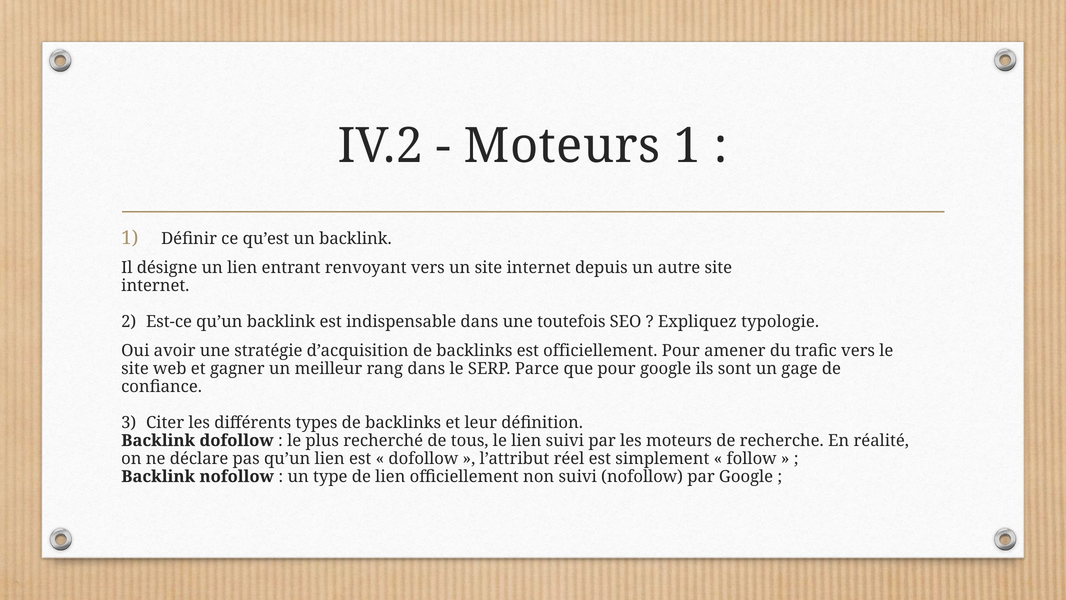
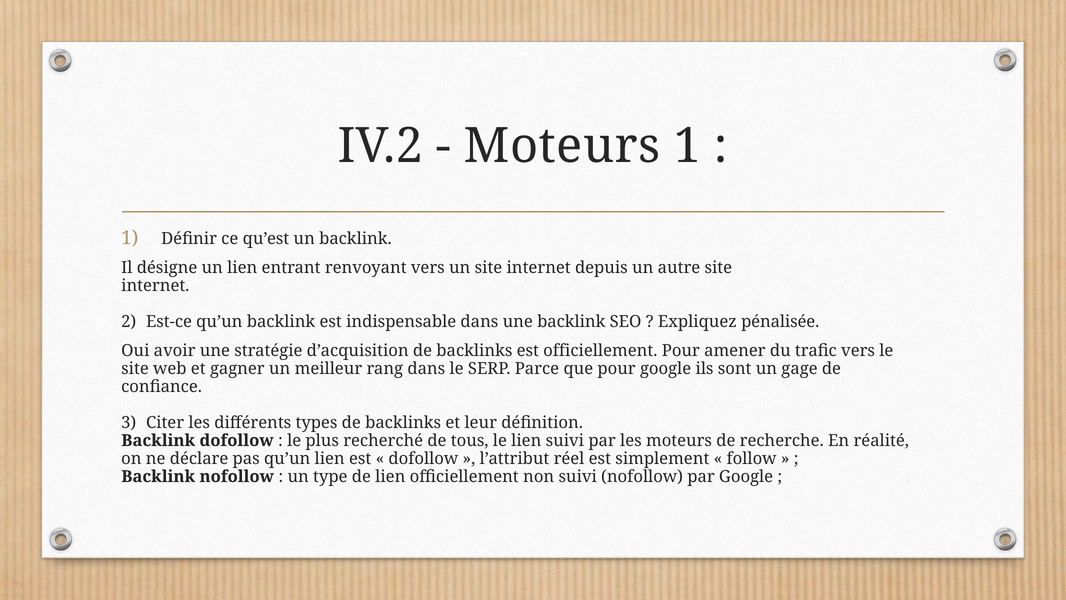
une toutefois: toutefois -> backlink
typologie: typologie -> pénalisée
